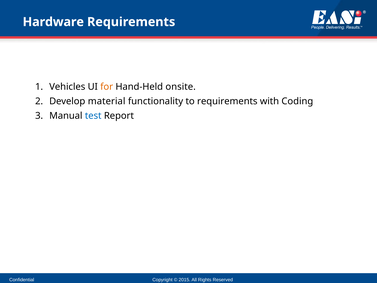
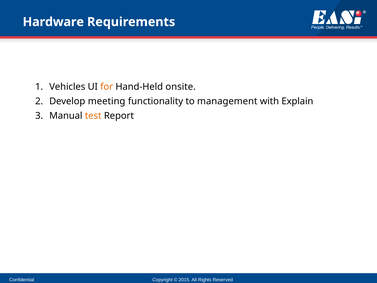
material: material -> meeting
to requirements: requirements -> management
Coding: Coding -> Explain
test colour: blue -> orange
